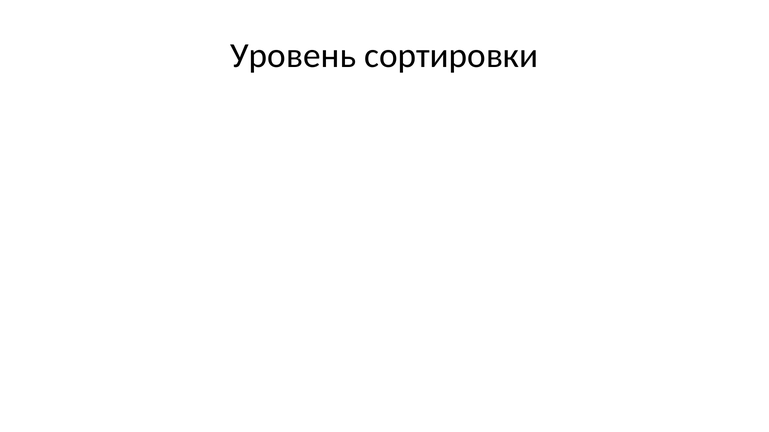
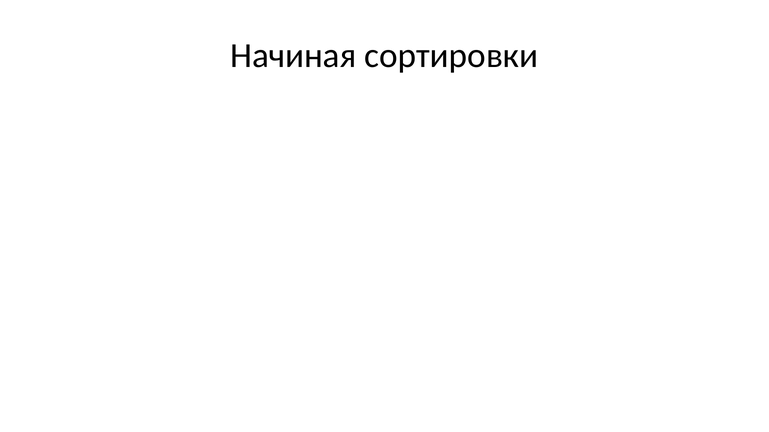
Уровень: Уровень -> Начиная
